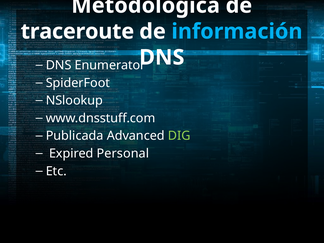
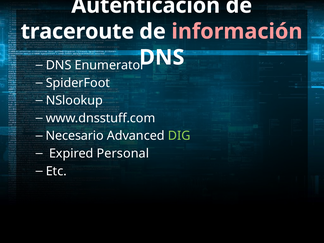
Metodológica: Metodológica -> Autenticación
información colour: light blue -> pink
Publicada: Publicada -> Necesario
